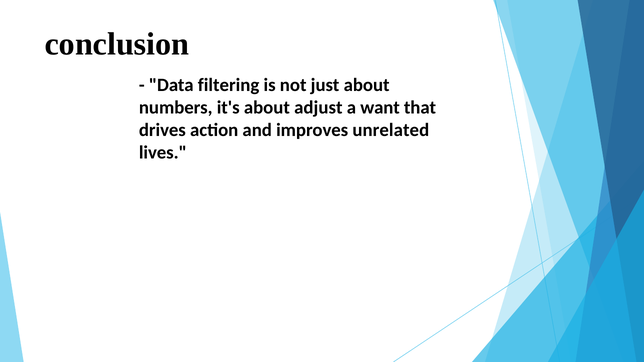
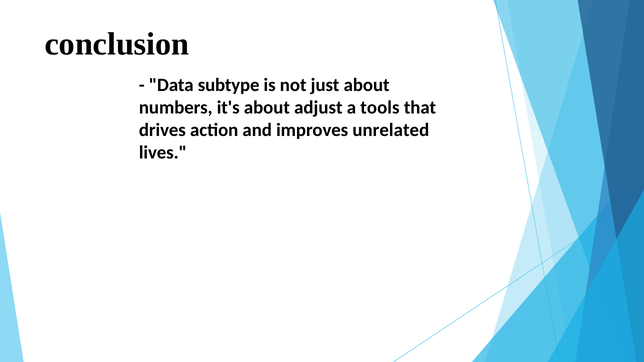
filtering: filtering -> subtype
want: want -> tools
